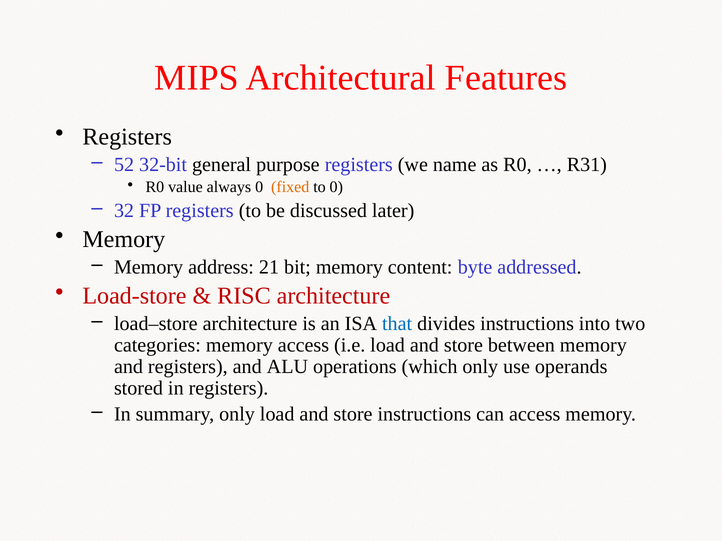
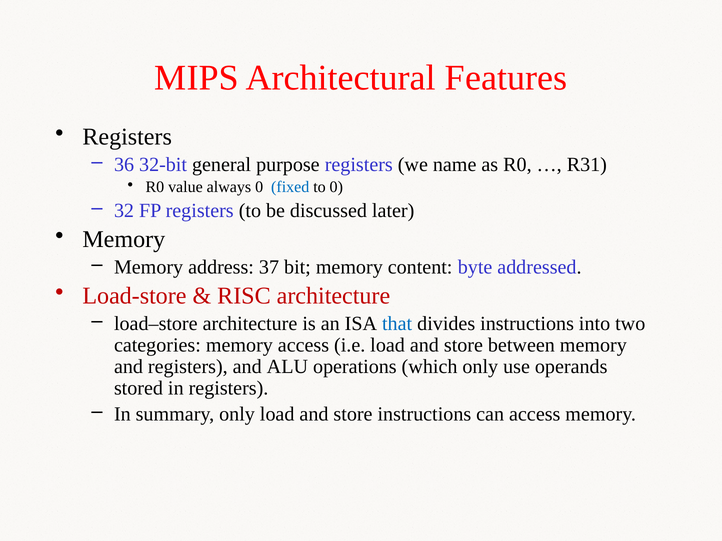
52: 52 -> 36
fixed colour: orange -> blue
21: 21 -> 37
